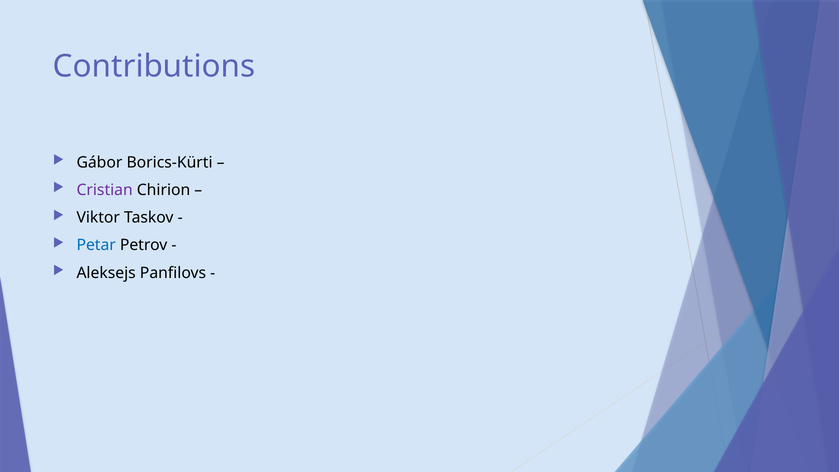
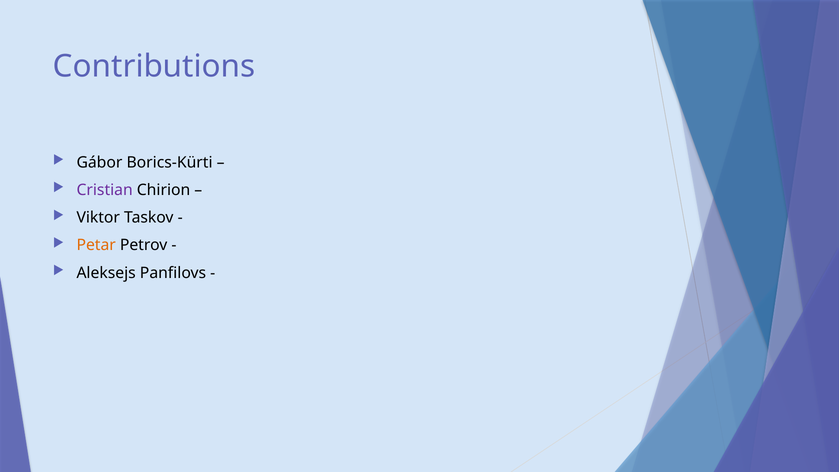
Petar colour: blue -> orange
